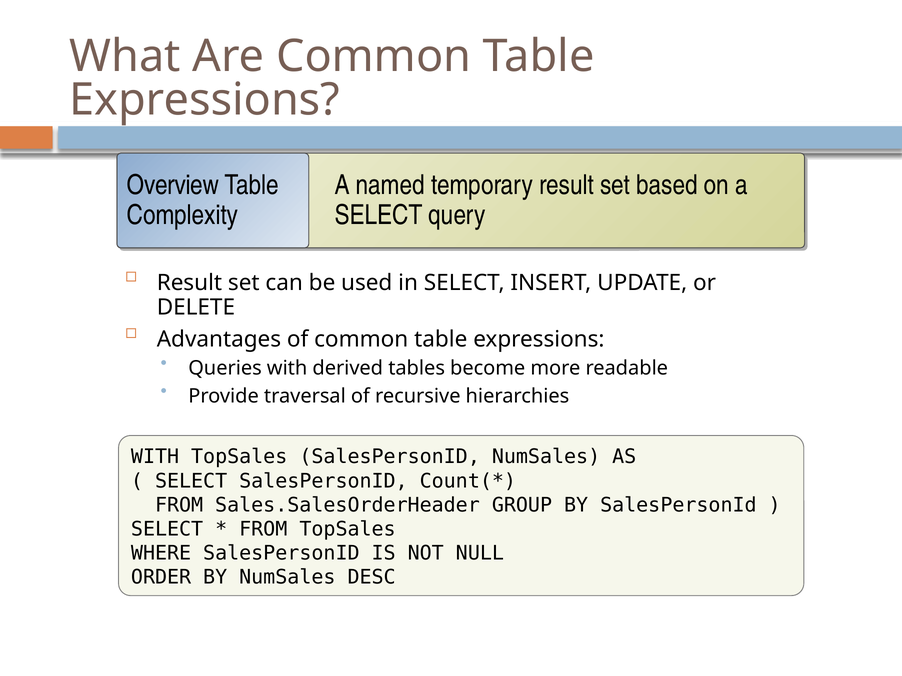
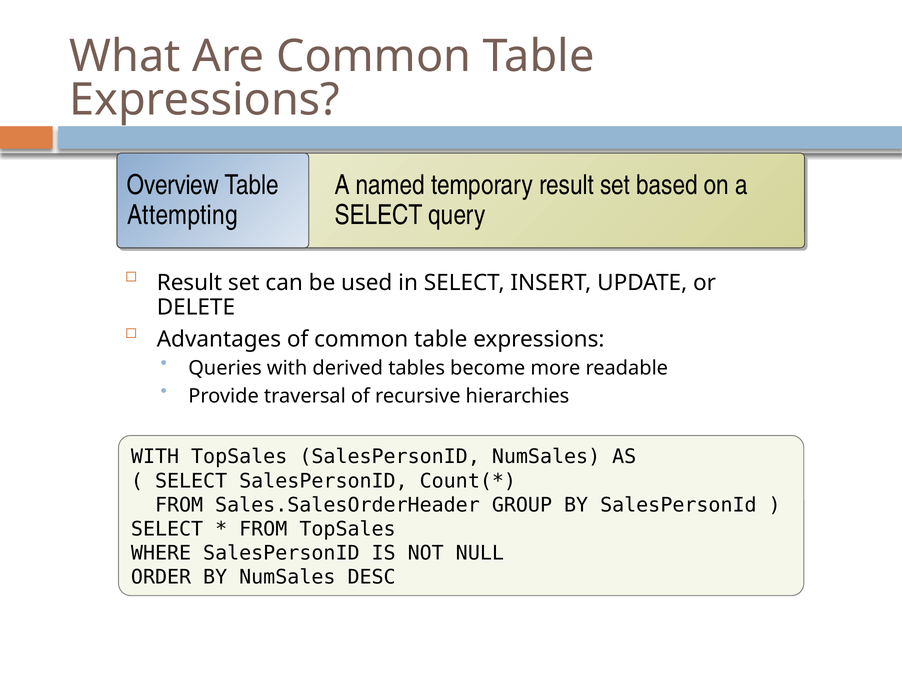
Complexity: Complexity -> Attempting
